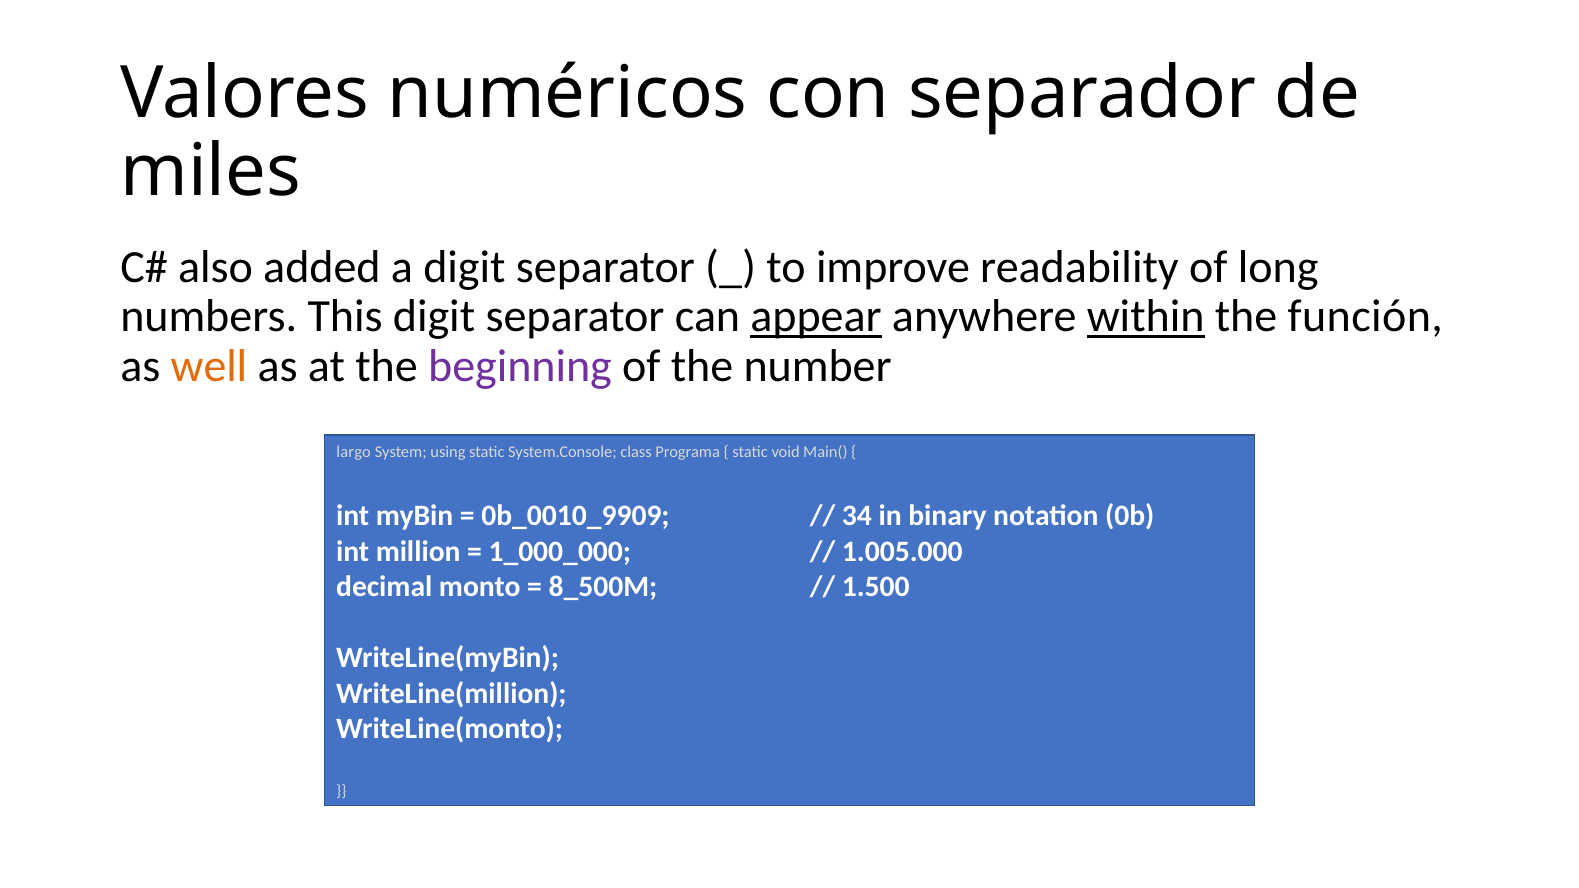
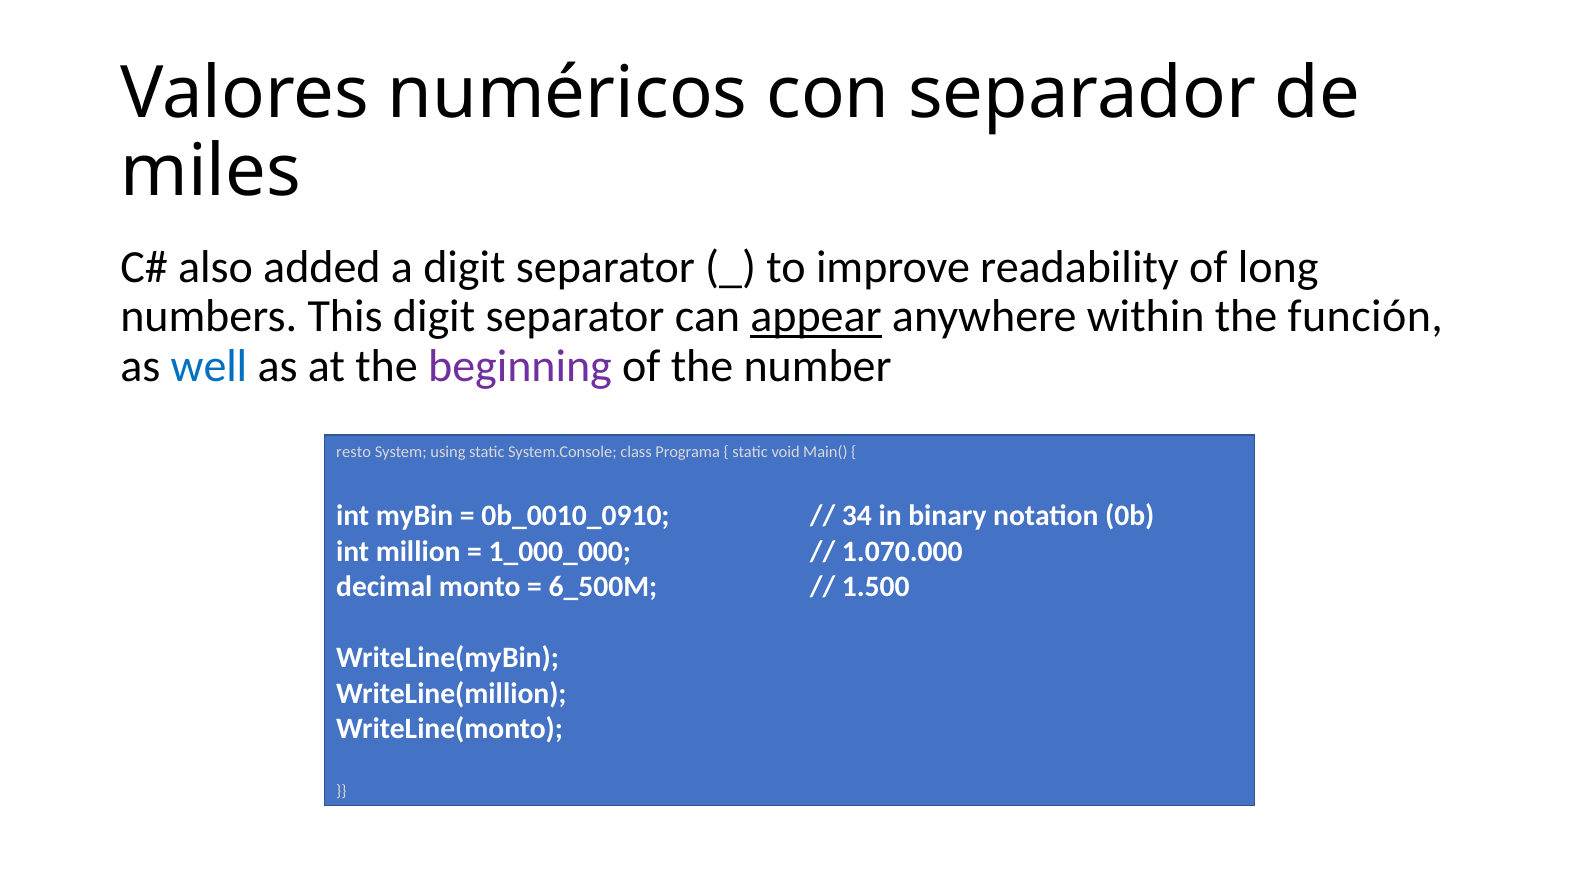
within underline: present -> none
well colour: orange -> blue
largo: largo -> resto
0b_0010_9909: 0b_0010_9909 -> 0b_0010_0910
1.005.000: 1.005.000 -> 1.070.000
8_500M: 8_500M -> 6_500M
